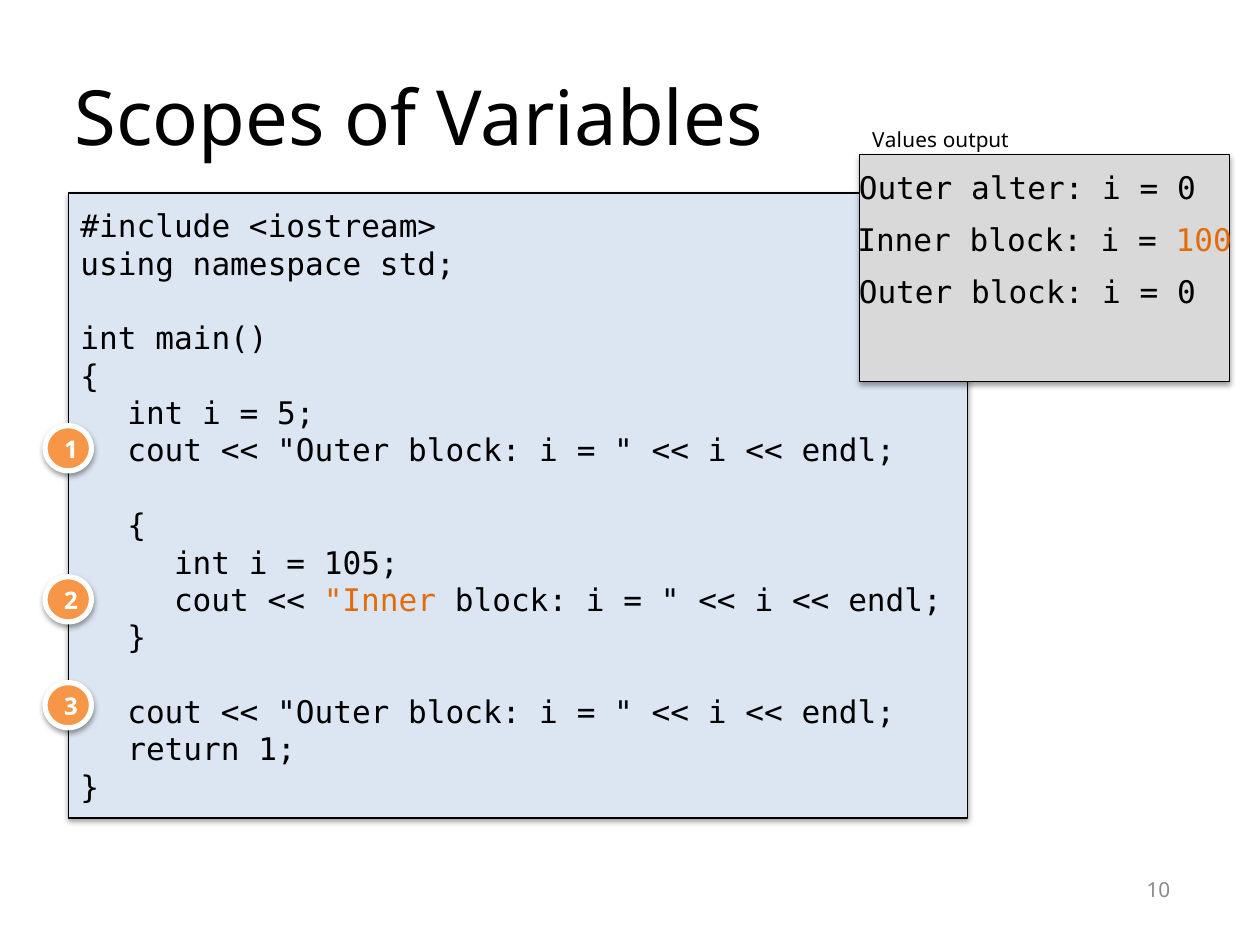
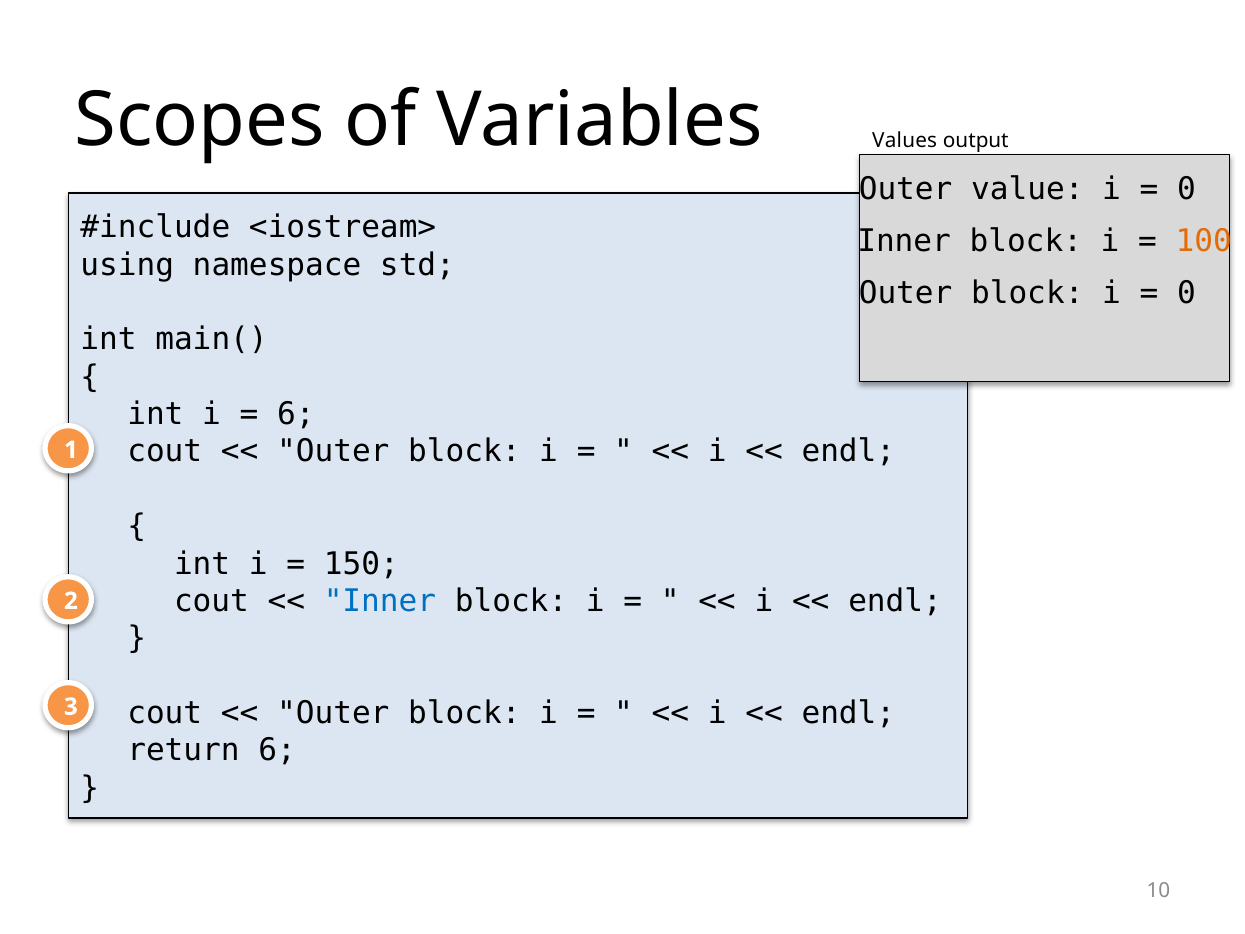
alter: alter -> value
5 at (296, 414): 5 -> 6
105: 105 -> 150
Inner at (380, 601) colour: orange -> blue
return 1: 1 -> 6
